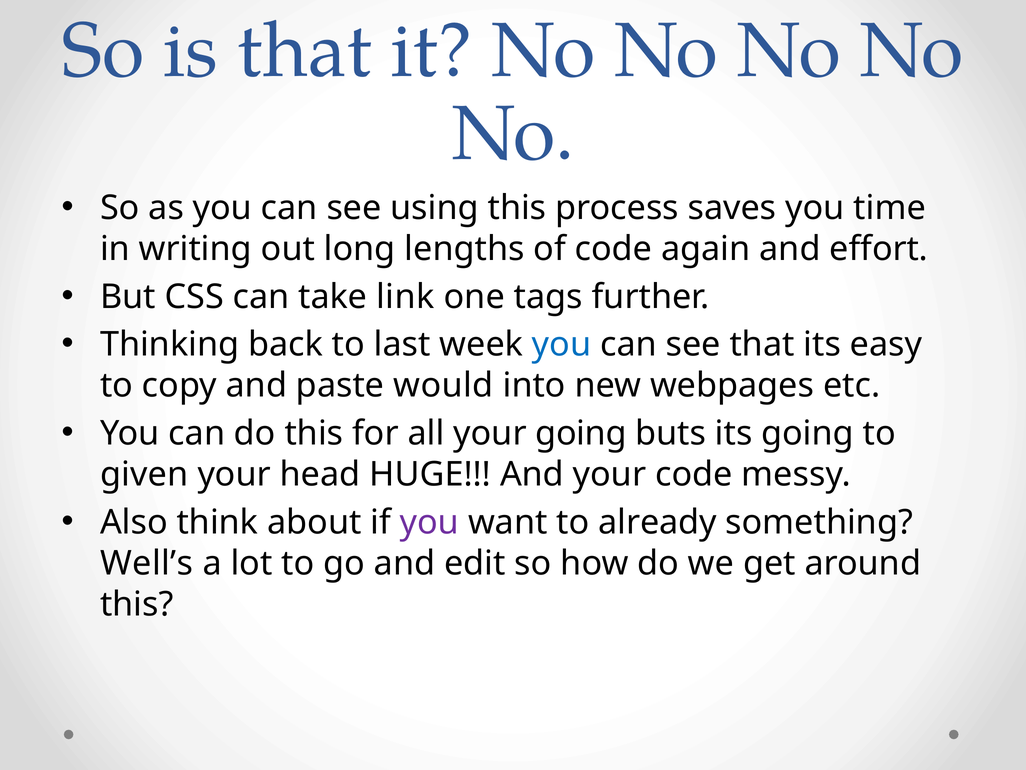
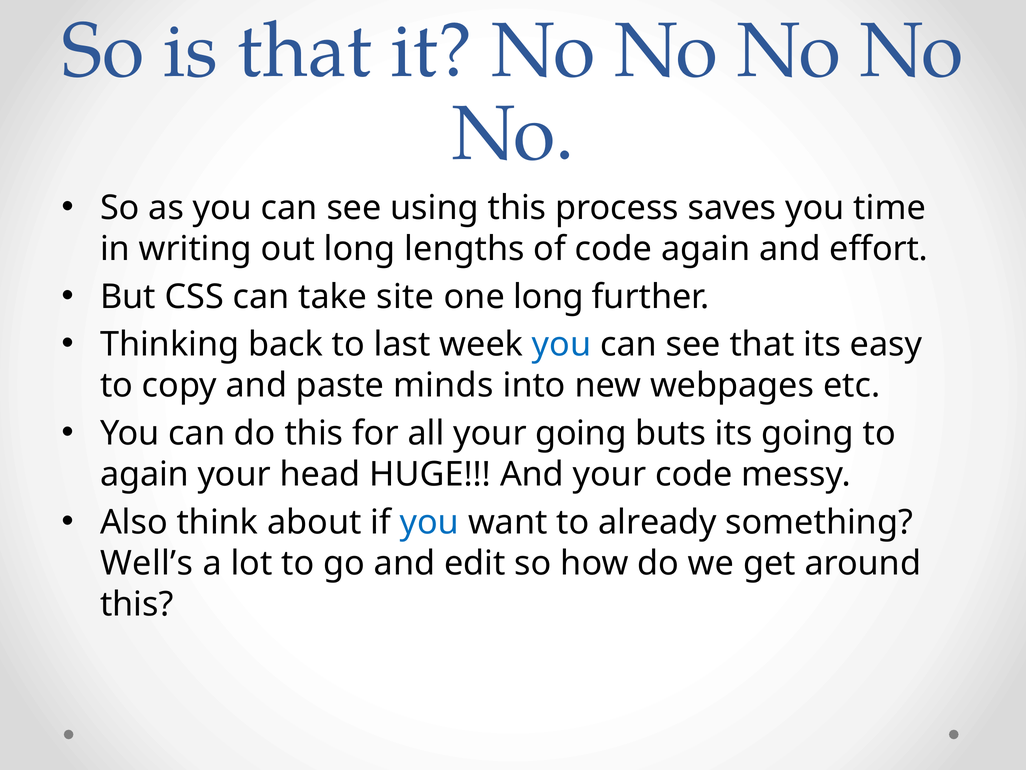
link: link -> site
one tags: tags -> long
would: would -> minds
given at (144, 474): given -> again
you at (429, 522) colour: purple -> blue
